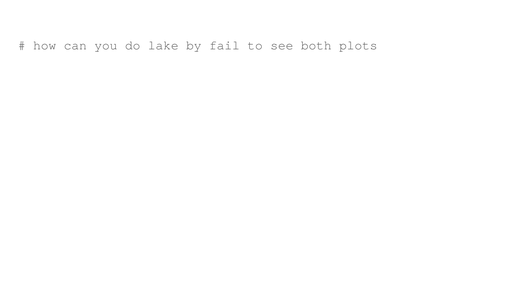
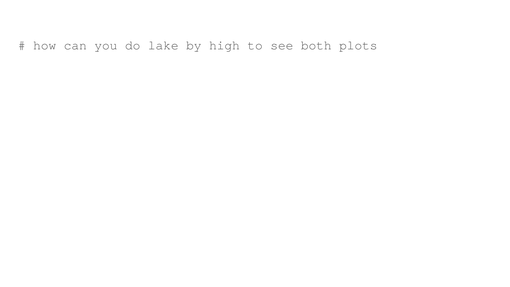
fail: fail -> high
